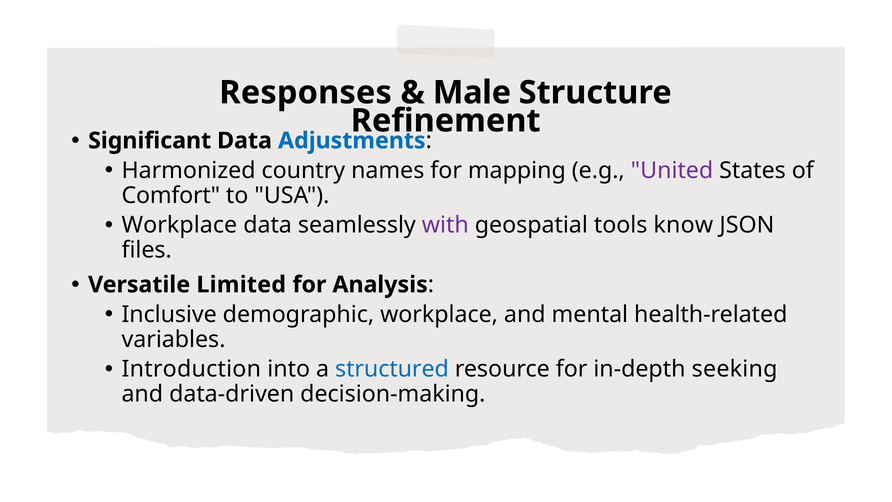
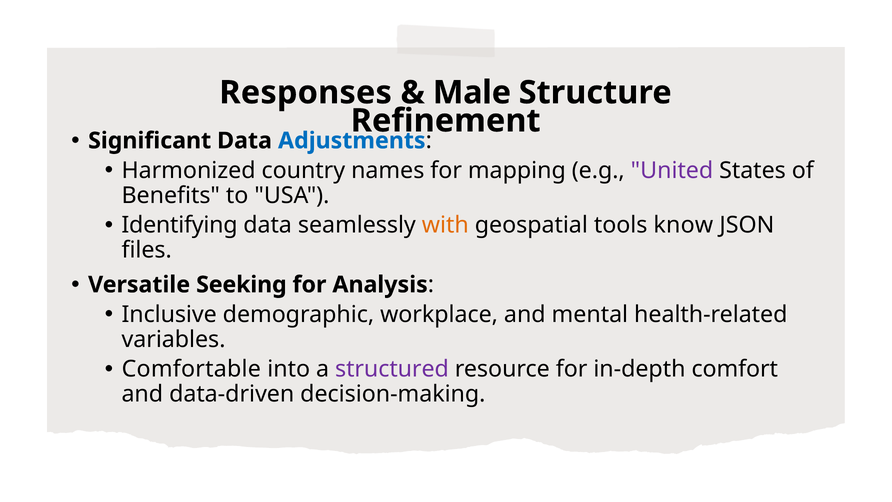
Comfort: Comfort -> Benefits
Workplace at (179, 225): Workplace -> Identifying
with colour: purple -> orange
Limited: Limited -> Seeking
Introduction: Introduction -> Comfortable
structured colour: blue -> purple
seeking: seeking -> comfort
